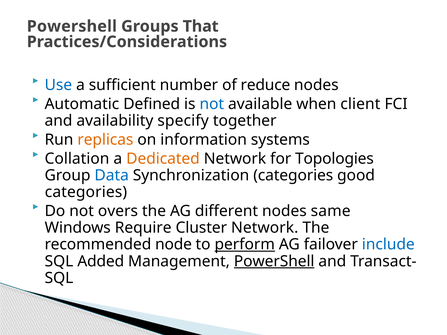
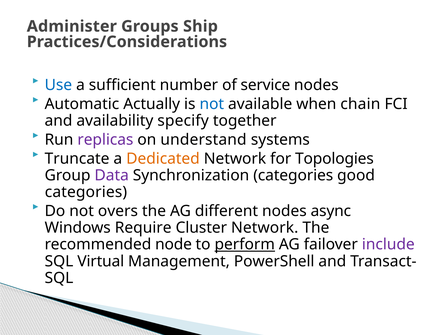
Powershell at (72, 26): Powershell -> Administer
That: That -> Ship
reduce: reduce -> service
Defined: Defined -> Actually
client: client -> chain
replicas colour: orange -> purple
information: information -> understand
Collation: Collation -> Truncate
Data colour: blue -> purple
same: same -> async
include colour: blue -> purple
Added: Added -> Virtual
PowerShell at (274, 261) underline: present -> none
